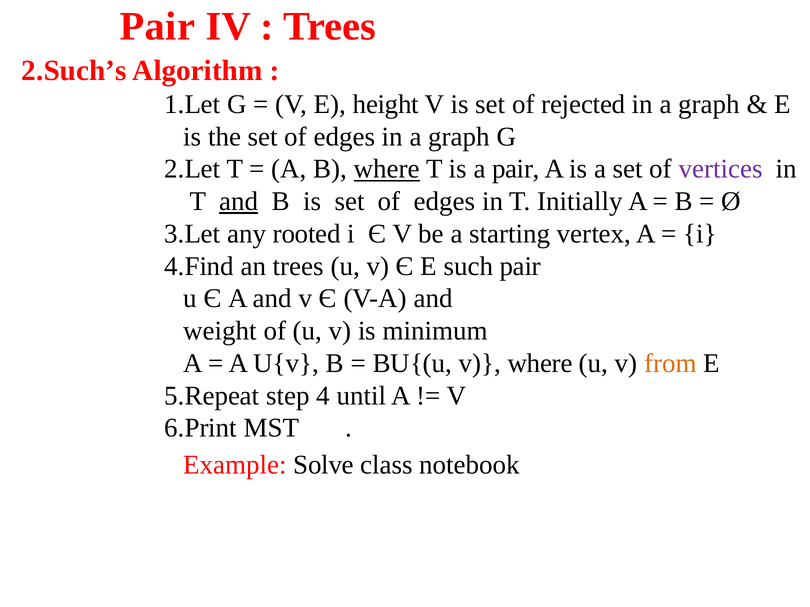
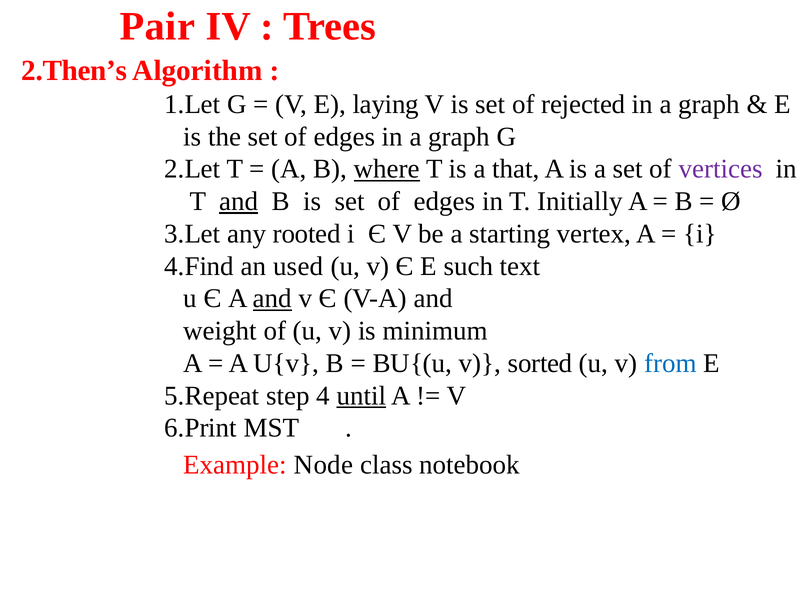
2.Such’s: 2.Such’s -> 2.Then’s
height: height -> laying
a pair: pair -> that
an trees: trees -> used
such pair: pair -> text
and at (272, 299) underline: none -> present
v where: where -> sorted
from colour: orange -> blue
until underline: none -> present
Solve: Solve -> Node
